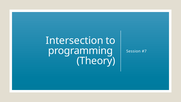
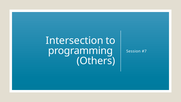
Theory: Theory -> Others
